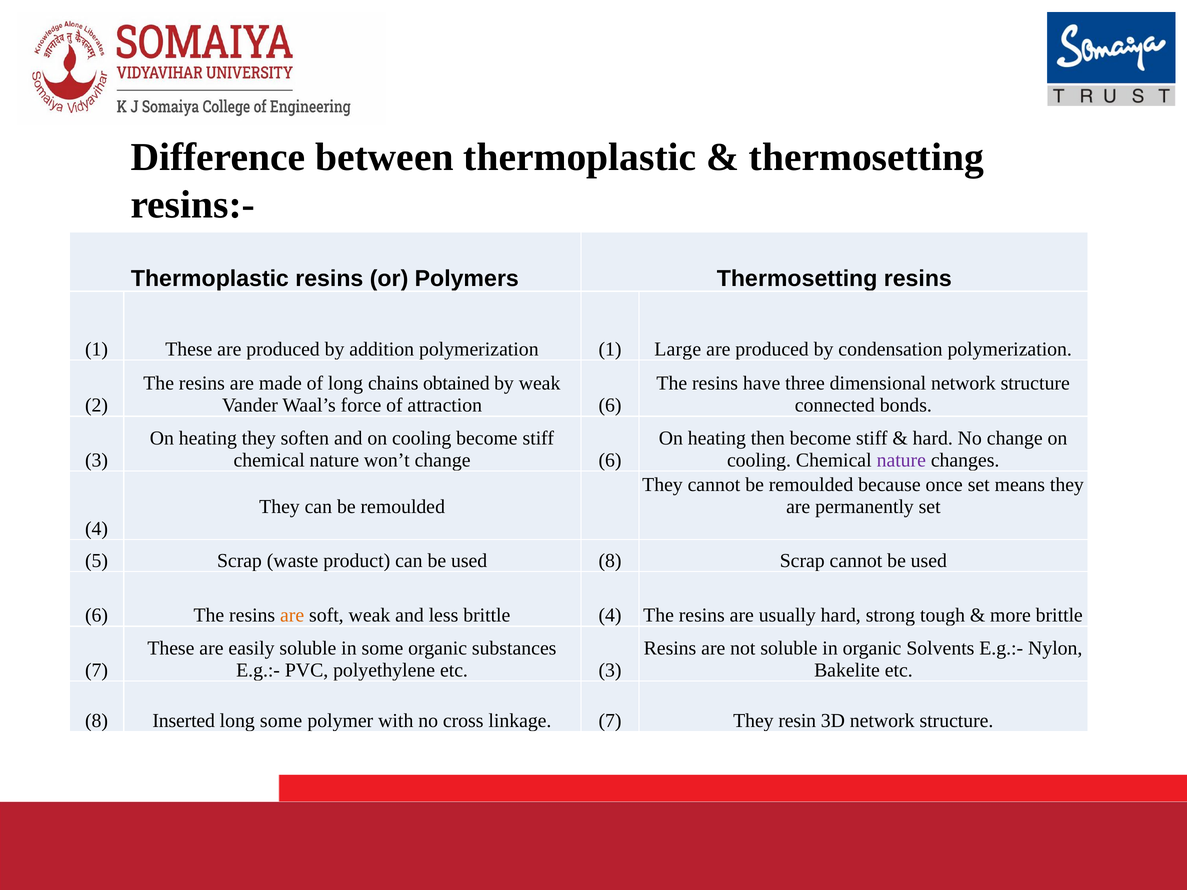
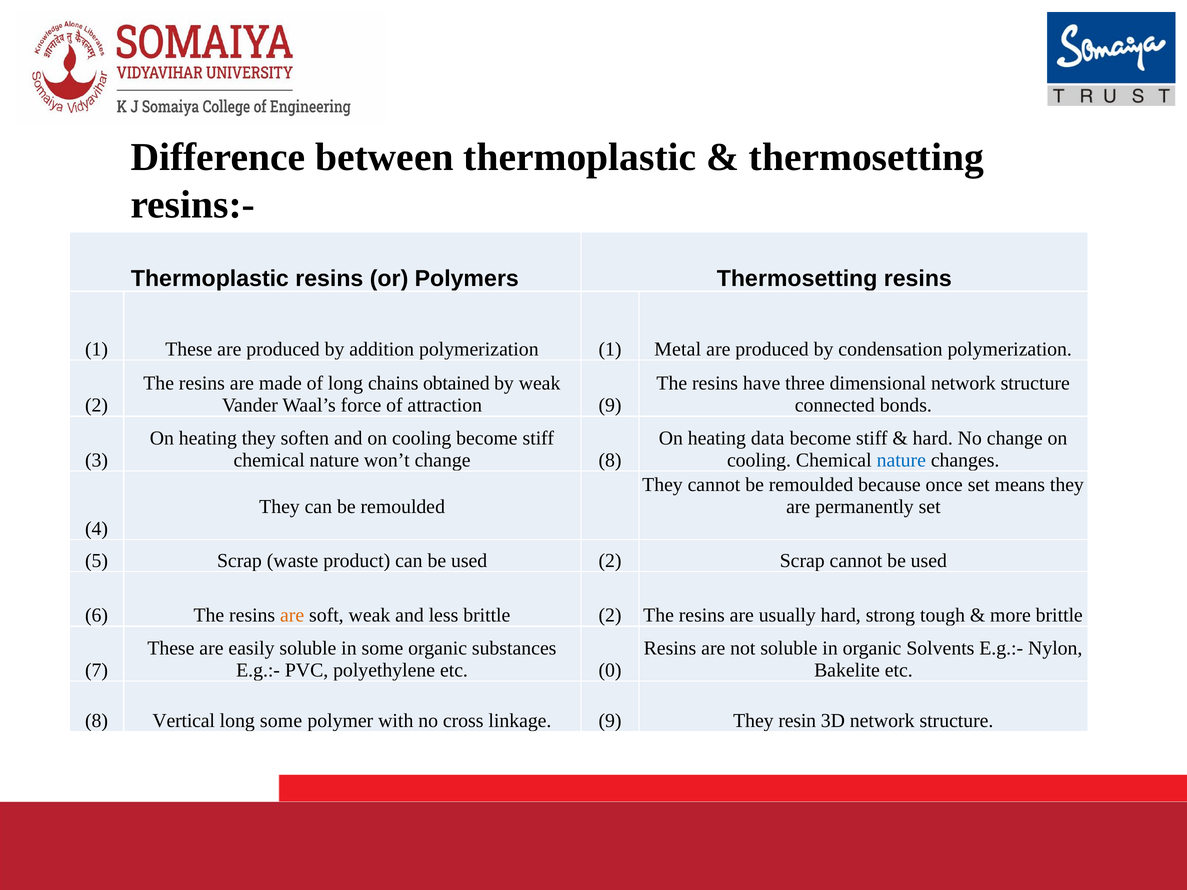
Large: Large -> Metal
attraction 6: 6 -> 9
then: then -> data
change 6: 6 -> 8
nature at (901, 460) colour: purple -> blue
used 8: 8 -> 2
brittle 4: 4 -> 2
etc 3: 3 -> 0
Inserted: Inserted -> Vertical
linkage 7: 7 -> 9
